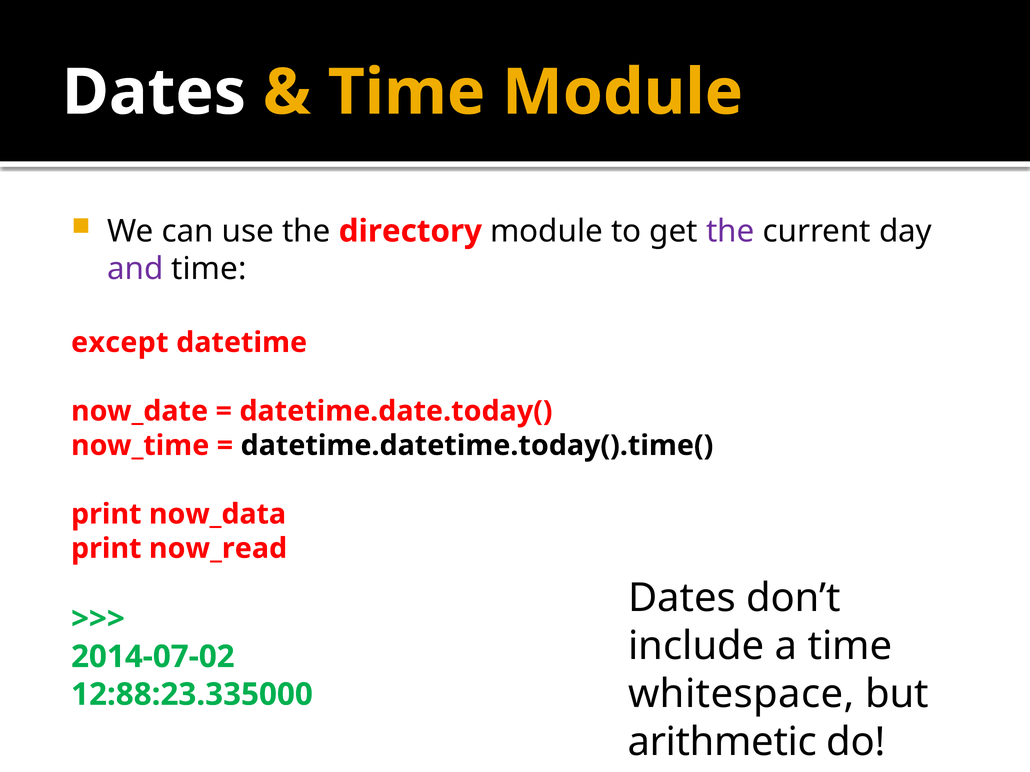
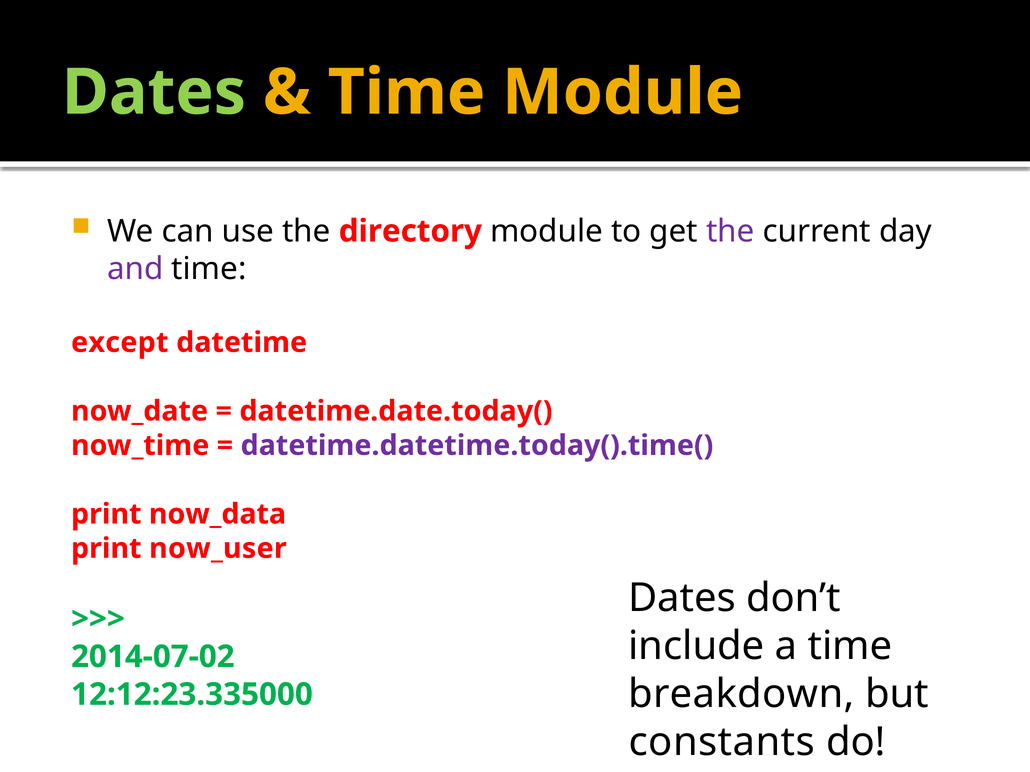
Dates at (154, 93) colour: white -> light green
datetime.datetime.today().time( colour: black -> purple
now_read: now_read -> now_user
whitespace: whitespace -> breakdown
12:88:23.335000: 12:88:23.335000 -> 12:12:23.335000
arithmetic: arithmetic -> constants
